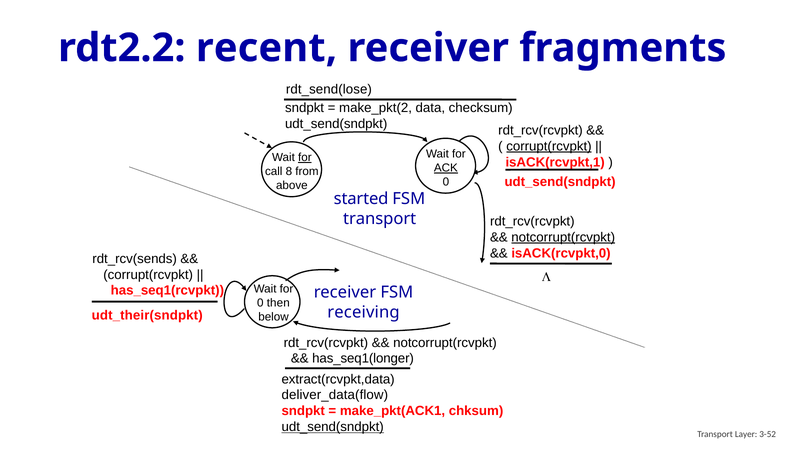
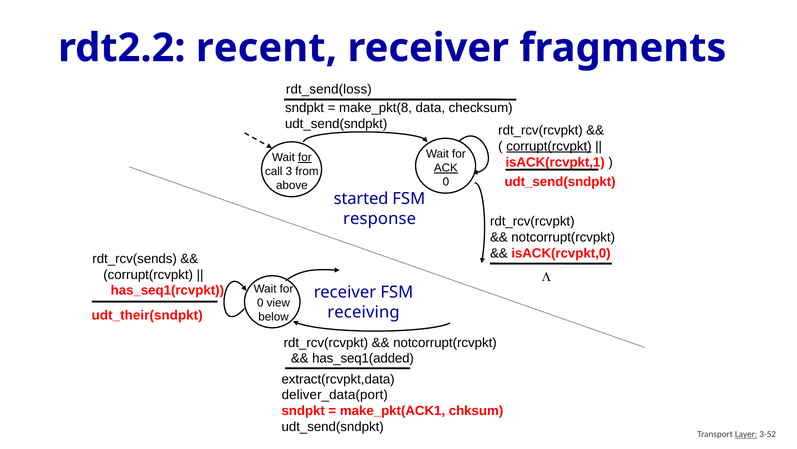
rdt_send(lose: rdt_send(lose -> rdt_send(loss
make_pkt(2: make_pkt(2 -> make_pkt(8
8: 8 -> 3
transport at (380, 218): transport -> response
notcorrupt(rcvpkt at (563, 237) underline: present -> none
then: then -> view
has_seq1(longer: has_seq1(longer -> has_seq1(added
deliver_data(flow: deliver_data(flow -> deliver_data(port
udt_send(sndpkt at (333, 426) underline: present -> none
Layer underline: none -> present
